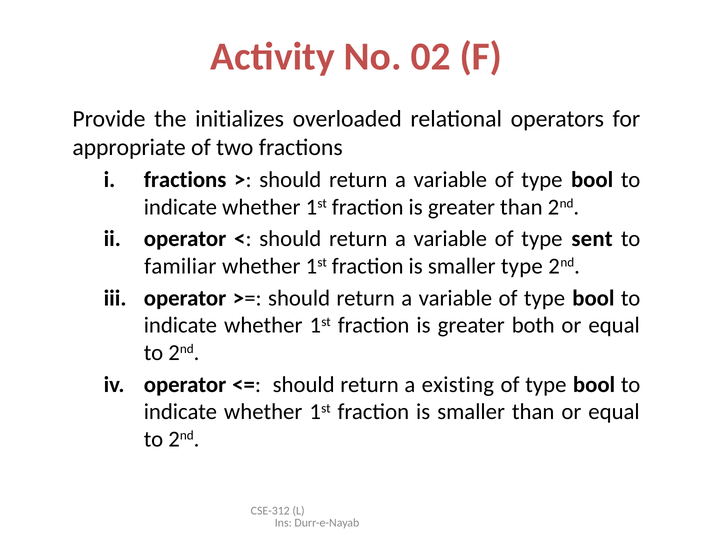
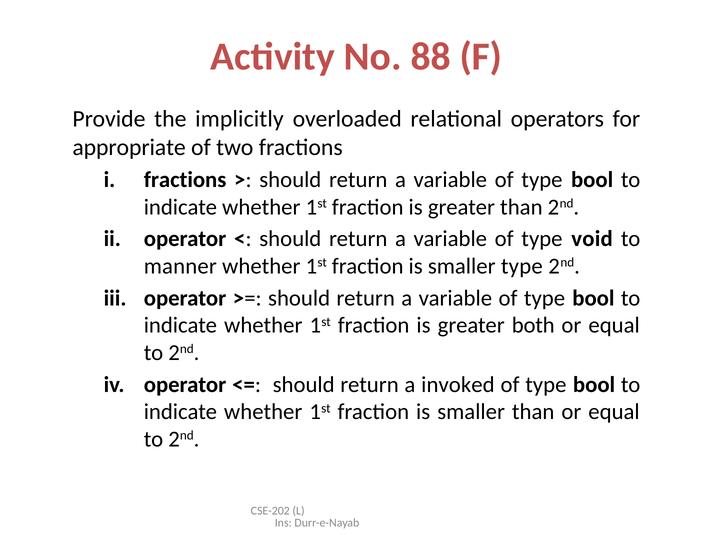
02: 02 -> 88
initializes: initializes -> implicitly
sent: sent -> void
familiar: familiar -> manner
existing: existing -> invoked
CSE-312: CSE-312 -> CSE-202
